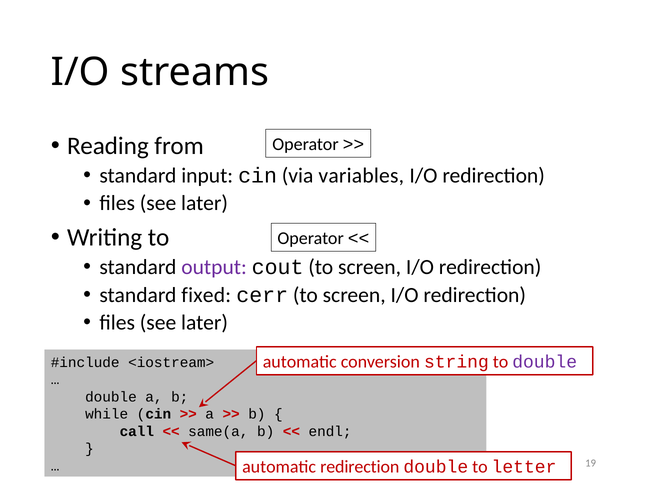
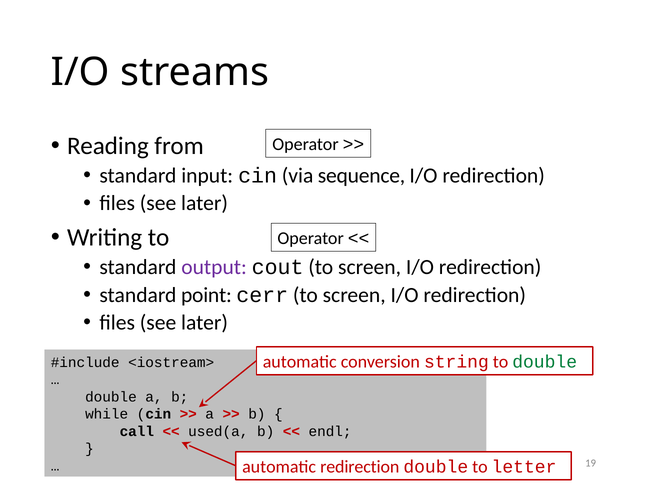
variables: variables -> sequence
fixed: fixed -> point
double at (545, 362) colour: purple -> green
same(a: same(a -> used(a
